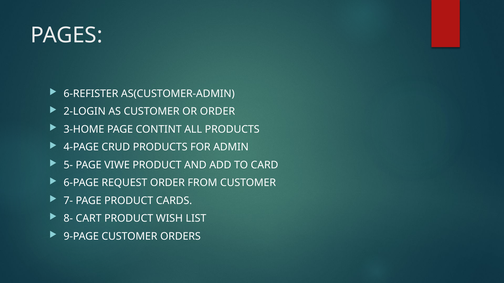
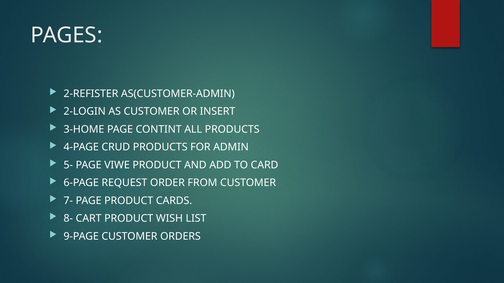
6-REFISTER: 6-REFISTER -> 2-REFISTER
OR ORDER: ORDER -> INSERT
